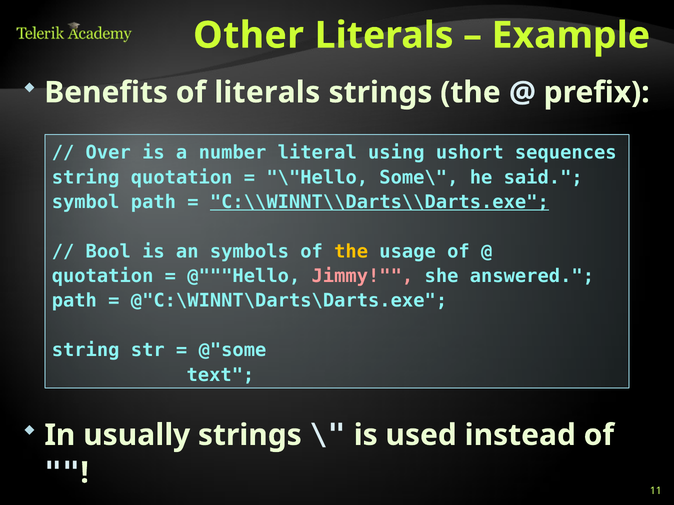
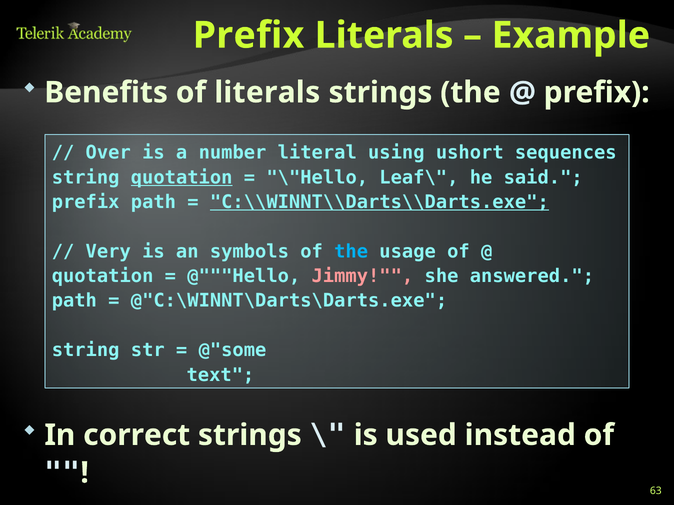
Other at (248, 35): Other -> Prefix
quotation at (182, 178) underline: none -> present
Some\: Some\ -> Leaf\
symbol at (86, 202): symbol -> prefix
Bool: Bool -> Very
the at (351, 252) colour: yellow -> light blue
usually: usually -> correct
11: 11 -> 63
